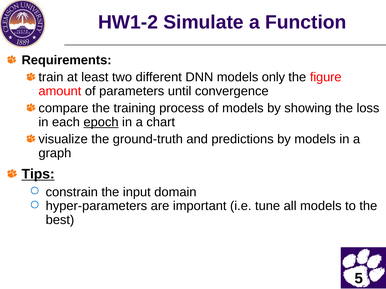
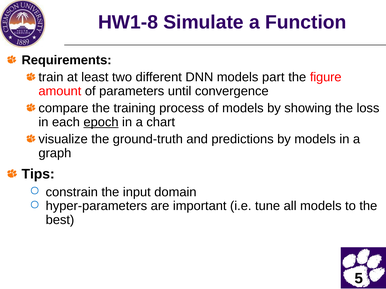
HW1-2: HW1-2 -> HW1-8
only: only -> part
Tips underline: present -> none
